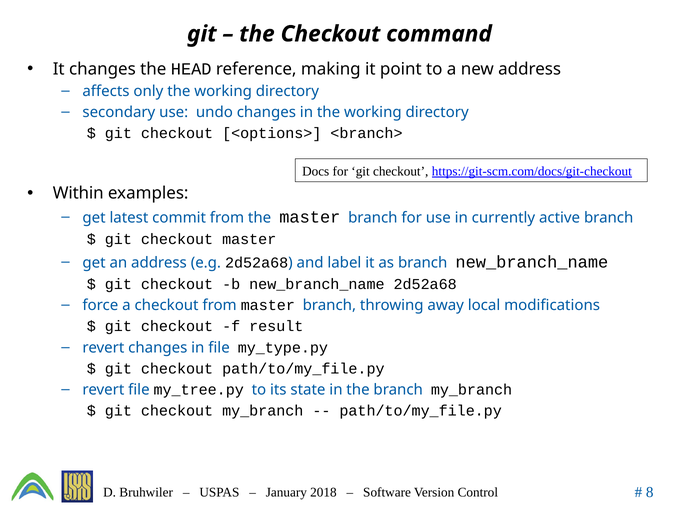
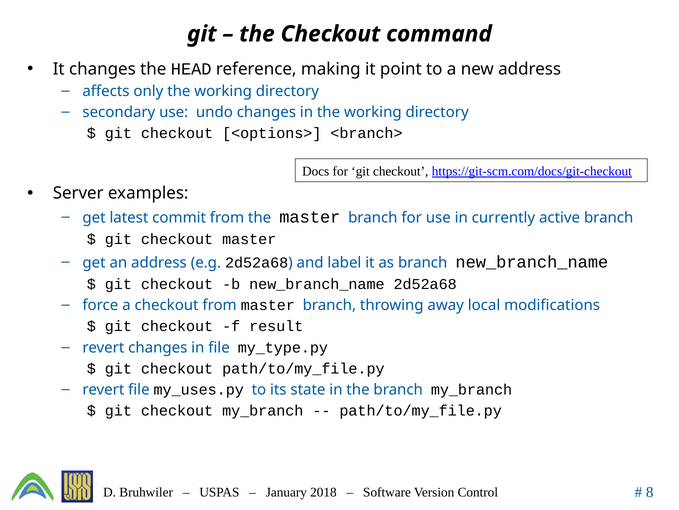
Within: Within -> Server
my_tree.py: my_tree.py -> my_uses.py
